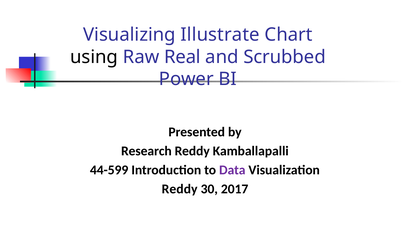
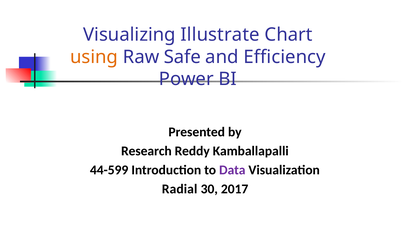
using colour: black -> orange
Real: Real -> Safe
Scrubbed: Scrubbed -> Efficiency
Reddy at (180, 189): Reddy -> Radial
